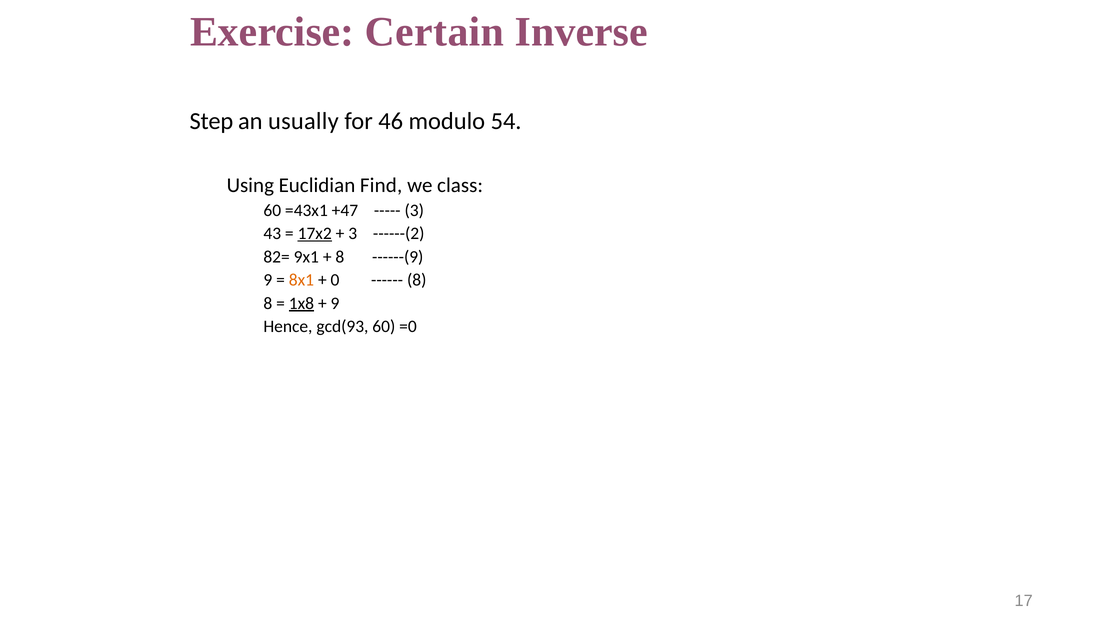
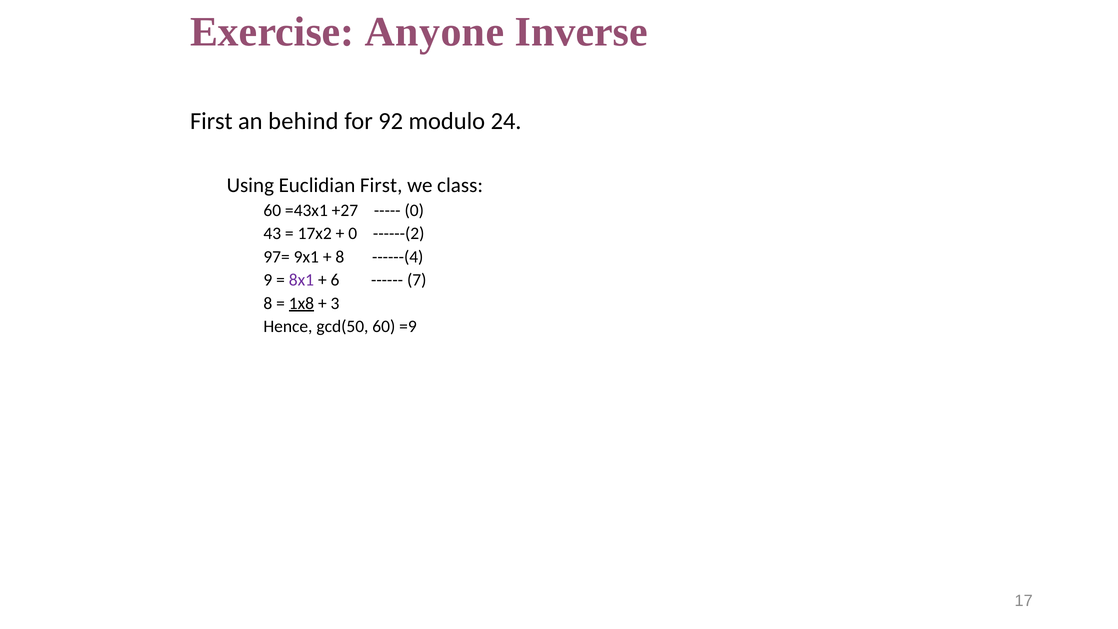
Certain: Certain -> Anyone
Step at (211, 121): Step -> First
usually: usually -> behind
46: 46 -> 92
54: 54 -> 24
Euclidian Find: Find -> First
+47: +47 -> +27
3 at (414, 210): 3 -> 0
17x2 underline: present -> none
3 at (353, 233): 3 -> 0
82=: 82= -> 97=
------(9: ------(9 -> ------(4
8x1 colour: orange -> purple
0: 0 -> 6
8 at (417, 280): 8 -> 7
9 at (335, 303): 9 -> 3
gcd(93: gcd(93 -> gcd(50
=0: =0 -> =9
